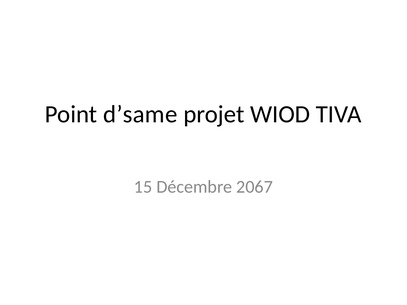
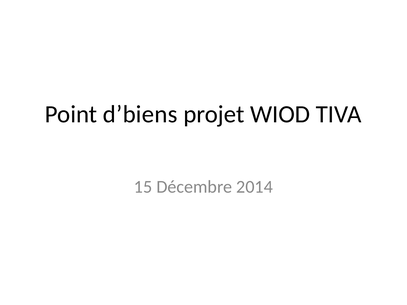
d’same: d’same -> d’biens
2067: 2067 -> 2014
